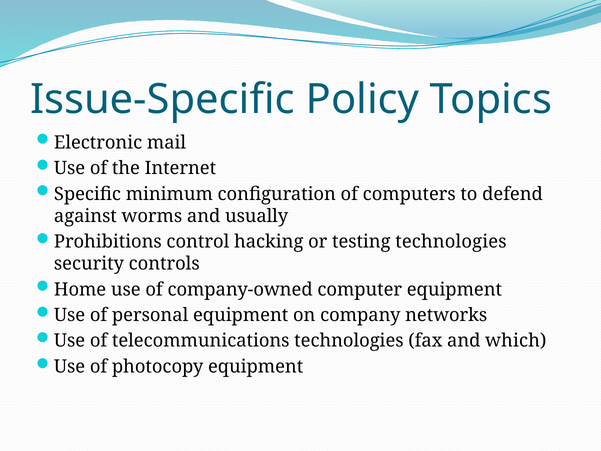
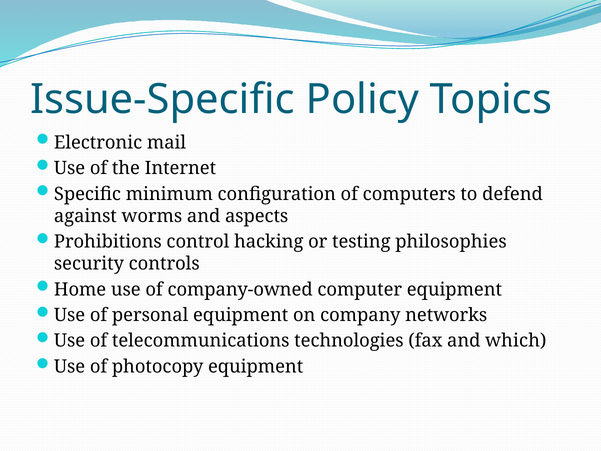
usually: usually -> aspects
testing technologies: technologies -> philosophies
